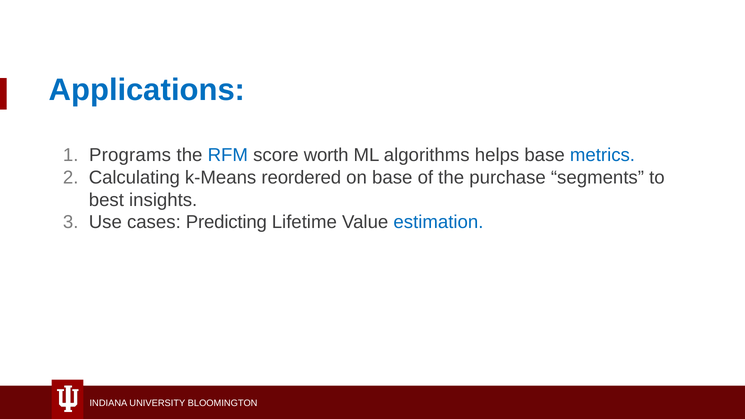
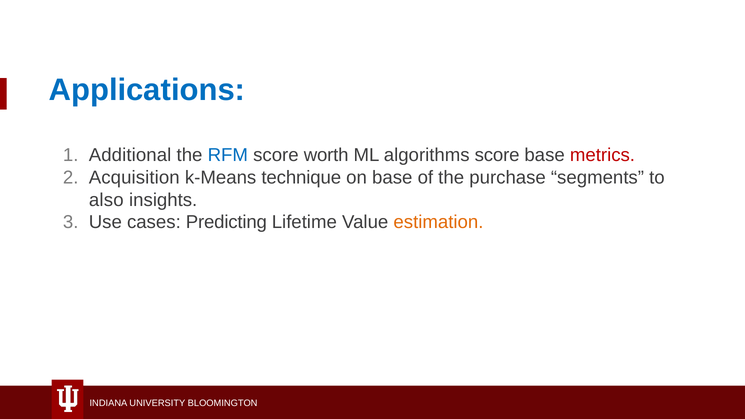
Programs: Programs -> Additional
algorithms helps: helps -> score
metrics colour: blue -> red
Calculating: Calculating -> Acquisition
reordered: reordered -> technique
best: best -> also
estimation colour: blue -> orange
